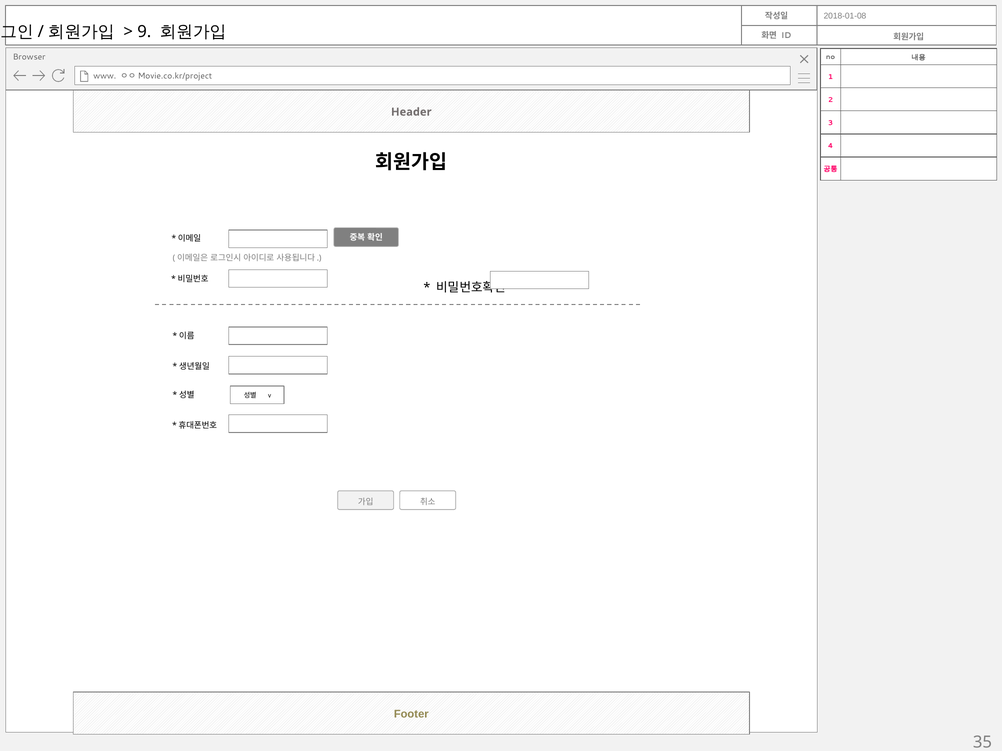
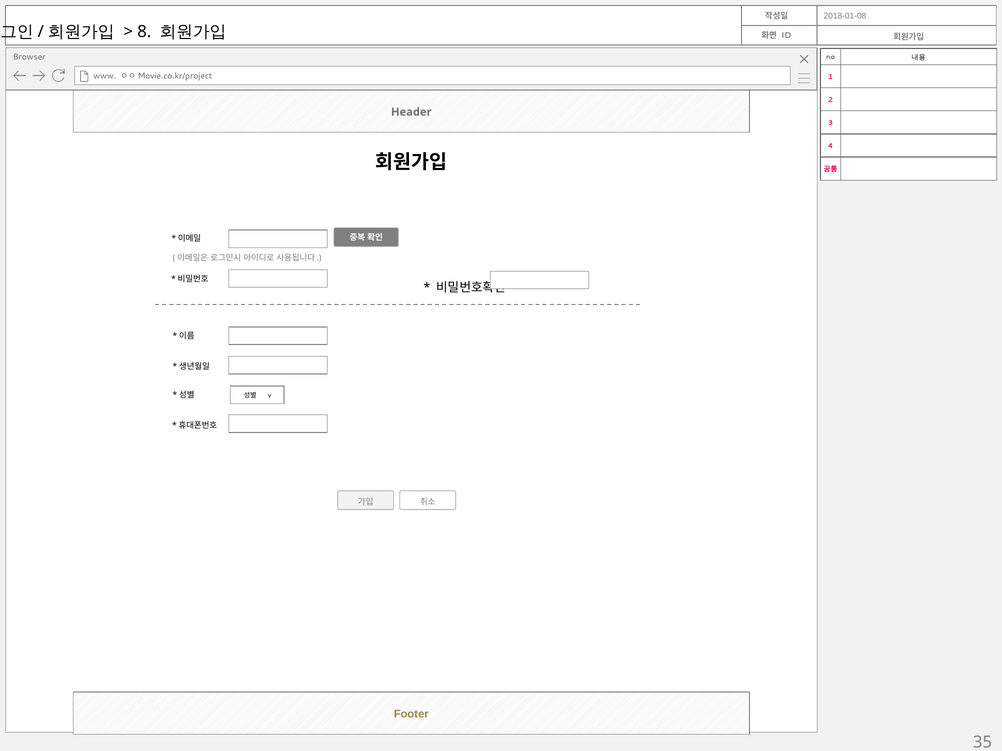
9: 9 -> 8
